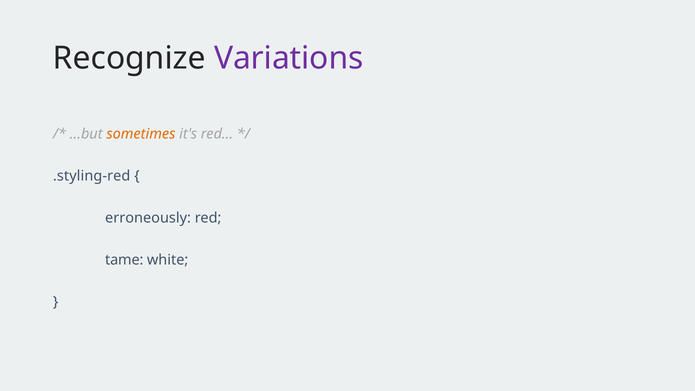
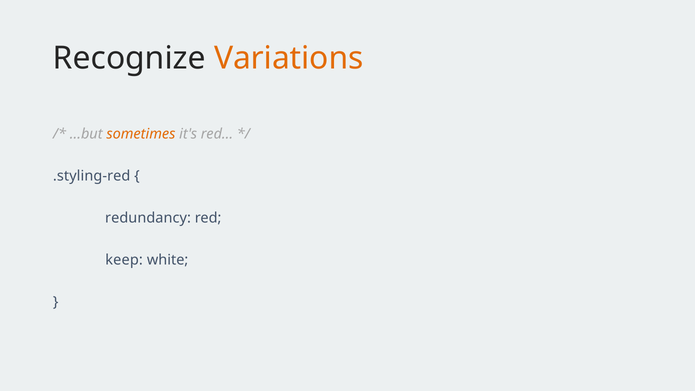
Variations colour: purple -> orange
erroneously: erroneously -> redundancy
tame: tame -> keep
